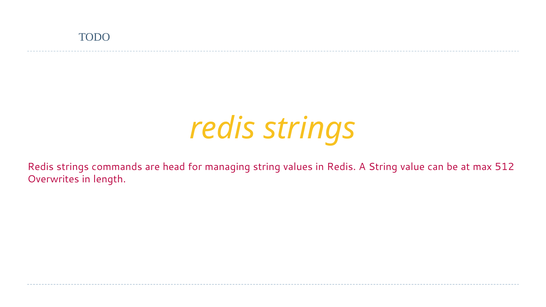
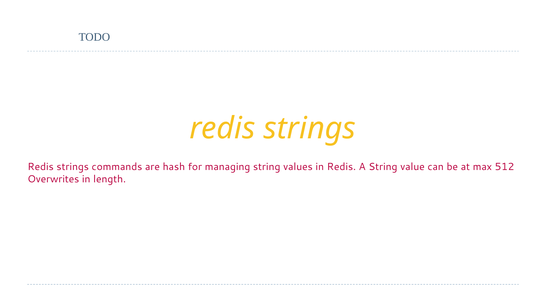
head: head -> hash
